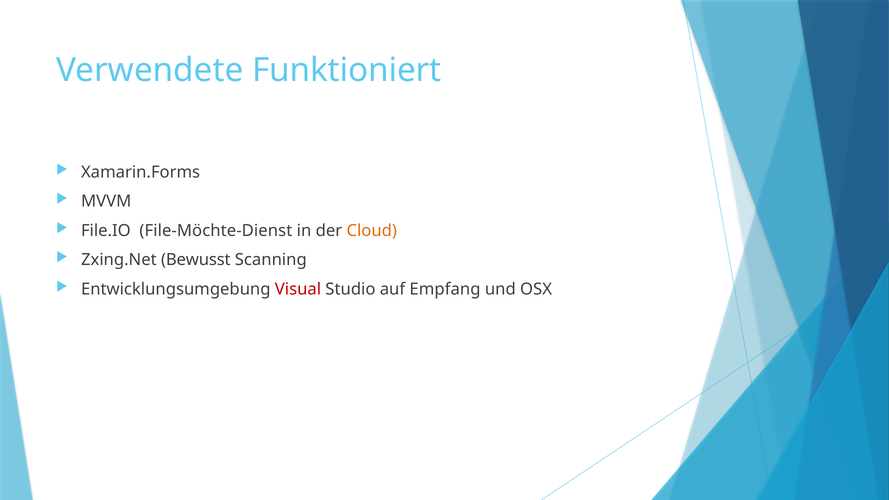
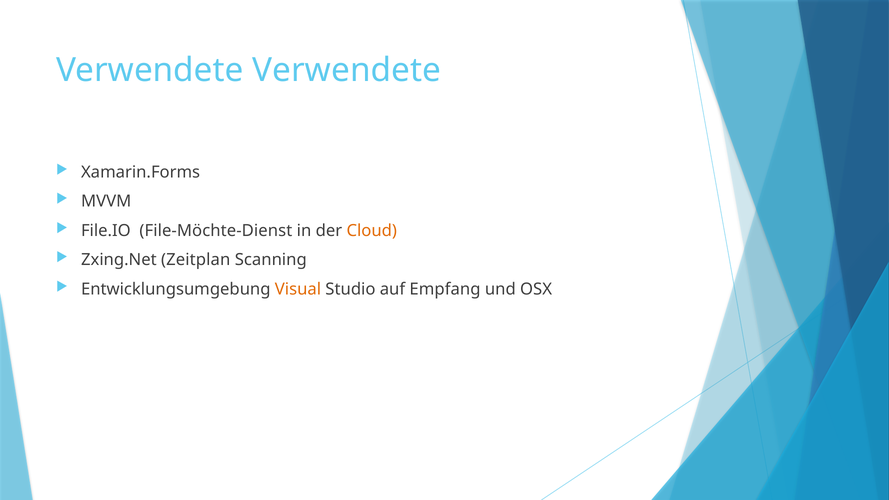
Verwendete Funktioniert: Funktioniert -> Verwendete
Bewusst: Bewusst -> Zeitplan
Visual colour: red -> orange
